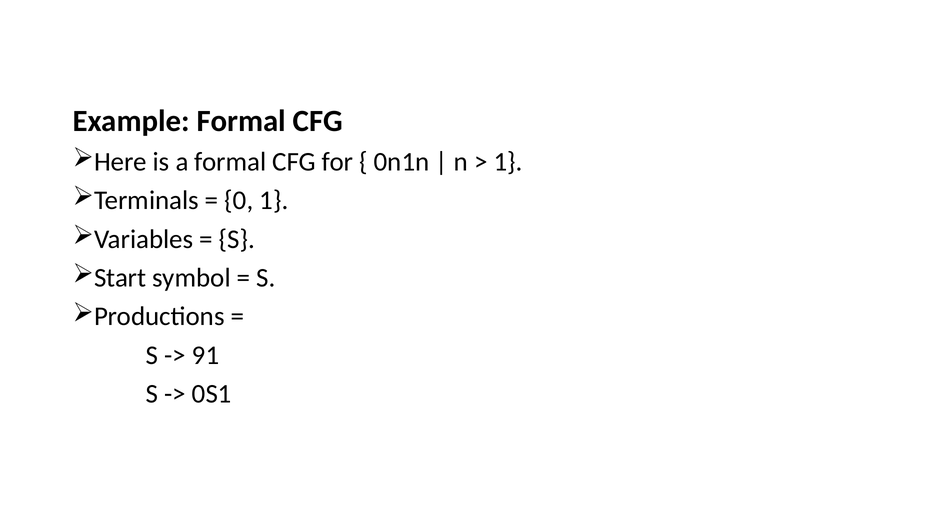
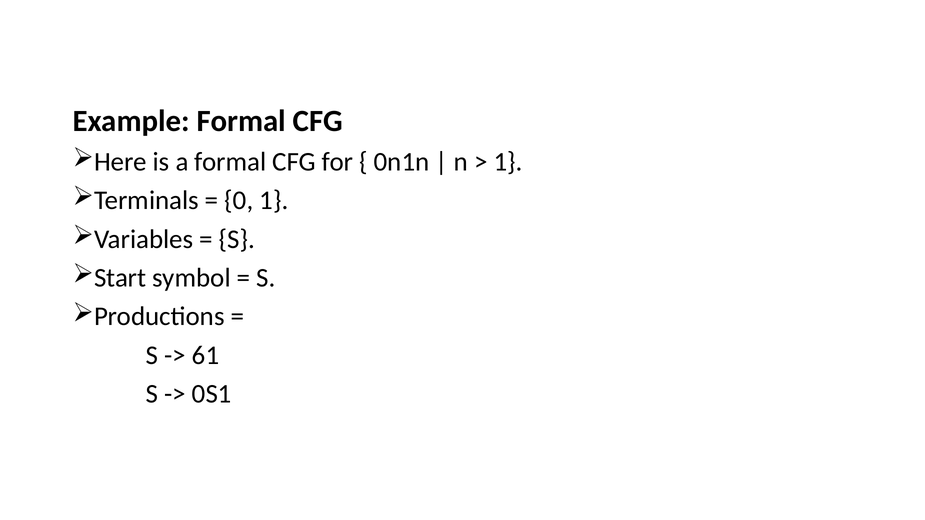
91: 91 -> 61
